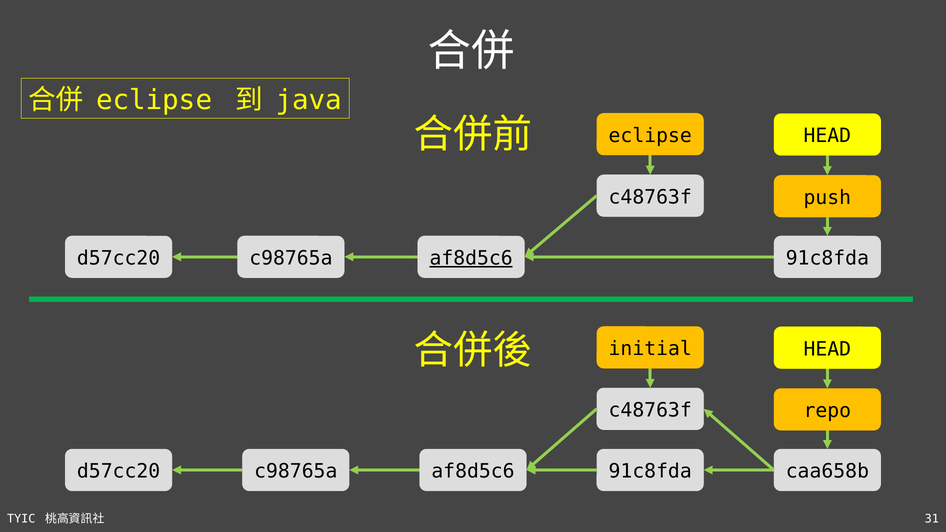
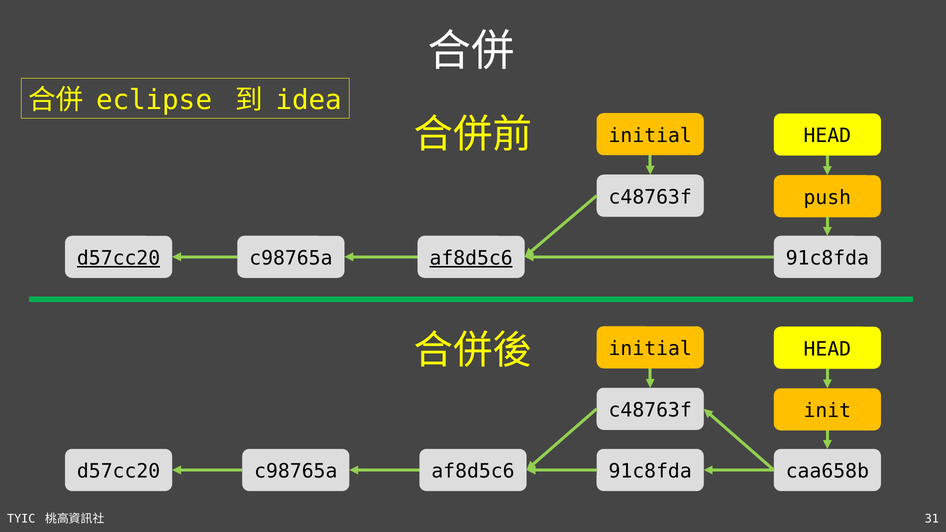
java: java -> idea
eclipse at (650, 136): eclipse -> initial
d57cc20 at (119, 258) underline: none -> present
repo: repo -> init
